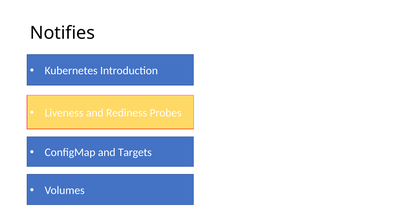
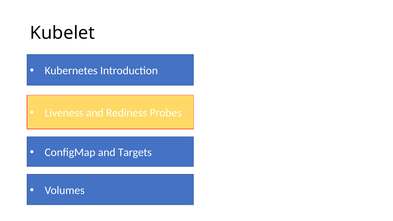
Notifies: Notifies -> Kubelet
